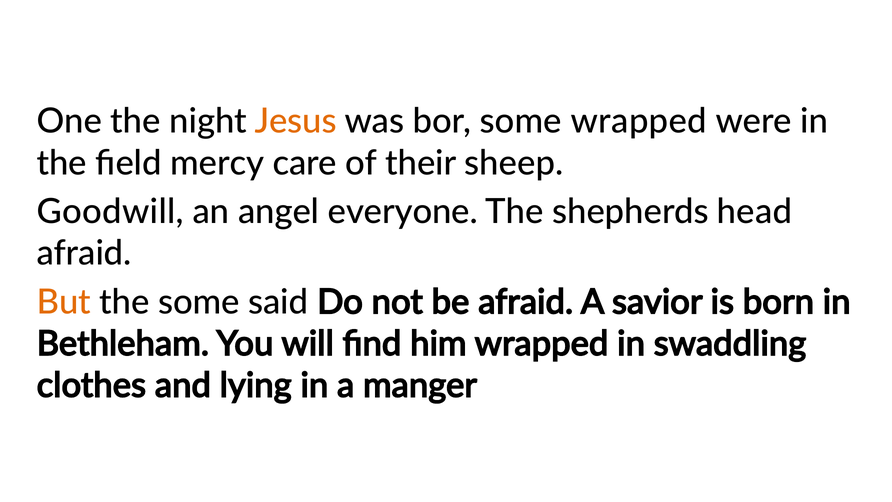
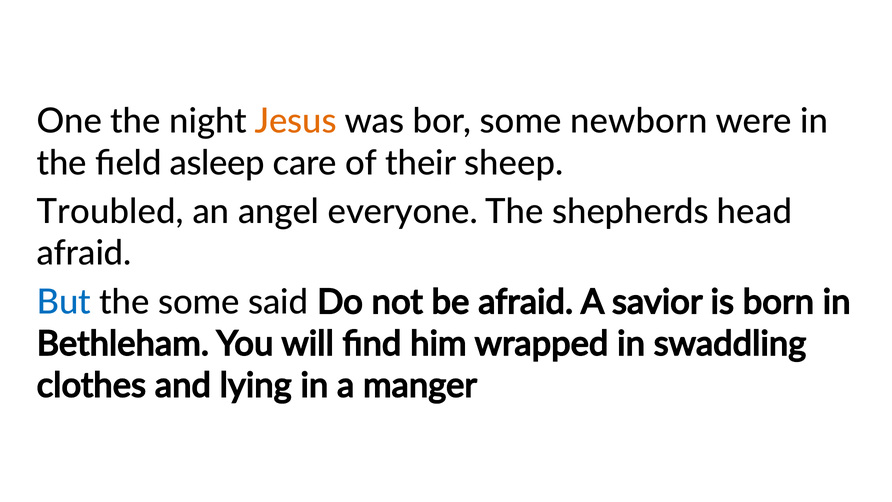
some wrapped: wrapped -> newborn
mercy: mercy -> asleep
Goodwill: Goodwill -> Troubled
But colour: orange -> blue
